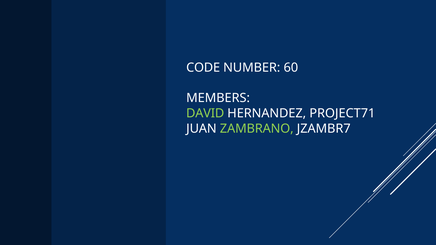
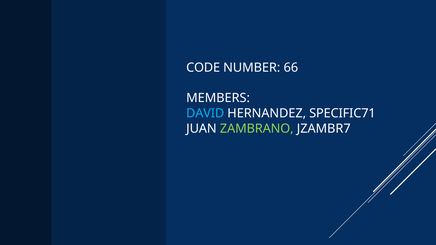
60: 60 -> 66
DAVID colour: light green -> light blue
PROJECT71: PROJECT71 -> SPECIFIC71
